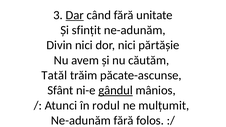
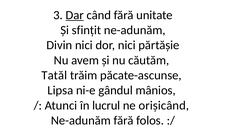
Sfânt: Sfânt -> Lipsa
gândul underline: present -> none
rodul: rodul -> lucrul
mulțumit: mulțumit -> orișicând
